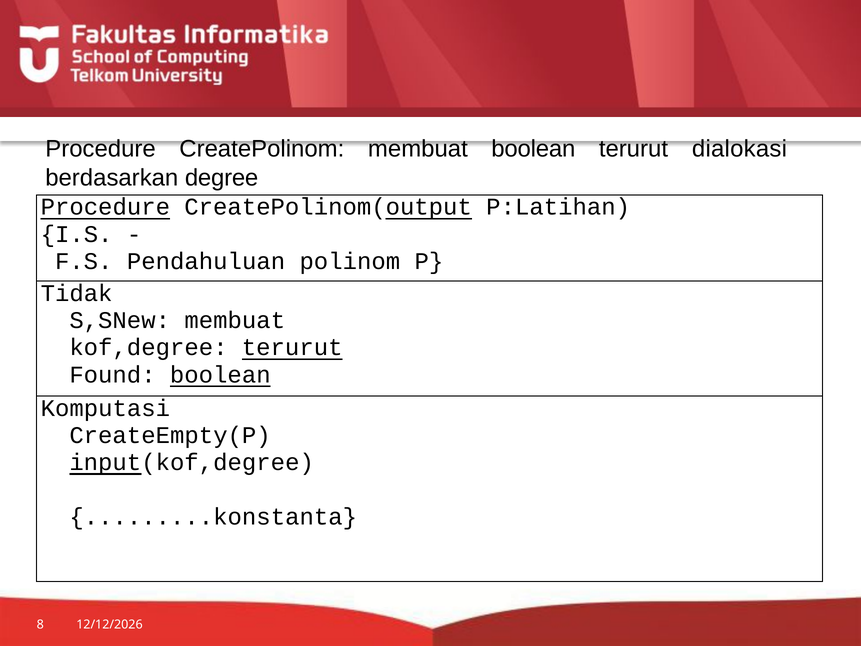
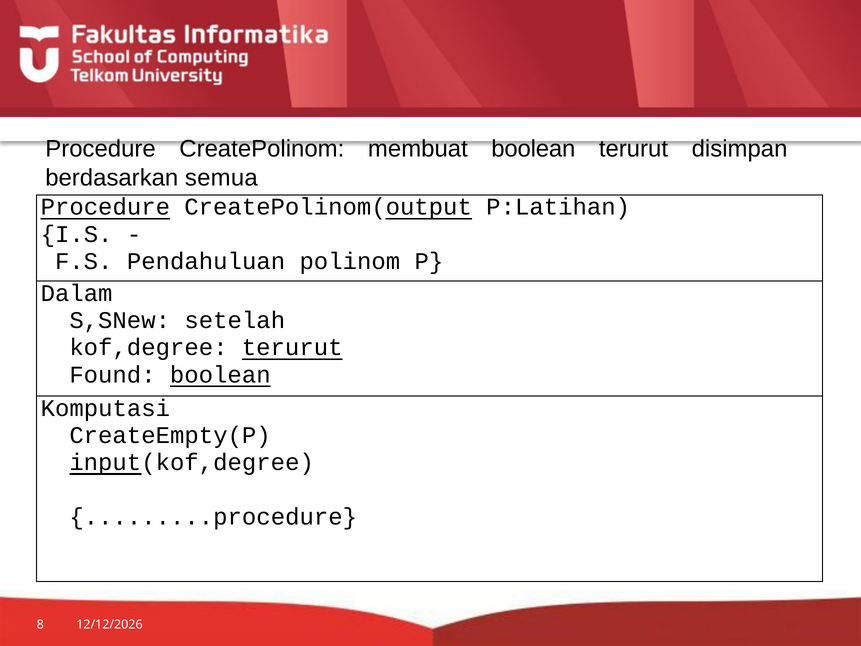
dialokasi: dialokasi -> disimpan
degree: degree -> semua
Tidak: Tidak -> Dalam
S,SNew membuat: membuat -> setelah
.........konstanta: .........konstanta -> .........procedure
